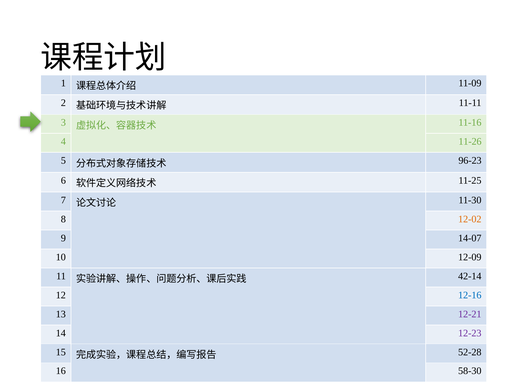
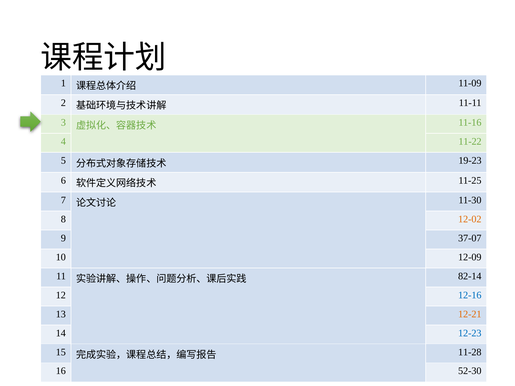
11-26: 11-26 -> 11-22
96-23: 96-23 -> 19-23
14-07: 14-07 -> 37-07
42-14: 42-14 -> 82-14
12-21 colour: purple -> orange
12-23 colour: purple -> blue
52-28: 52-28 -> 11-28
58-30: 58-30 -> 52-30
